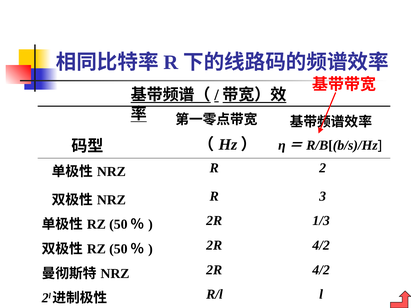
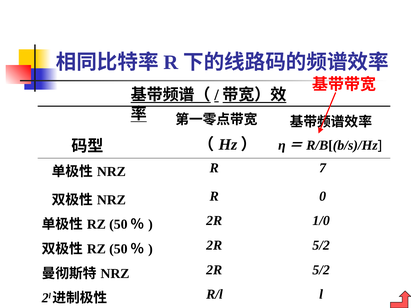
2: 2 -> 7
3: 3 -> 0
1/3: 1/3 -> 1/0
4/2 at (321, 245): 4/2 -> 5/2
4/2 at (321, 270): 4/2 -> 5/2
